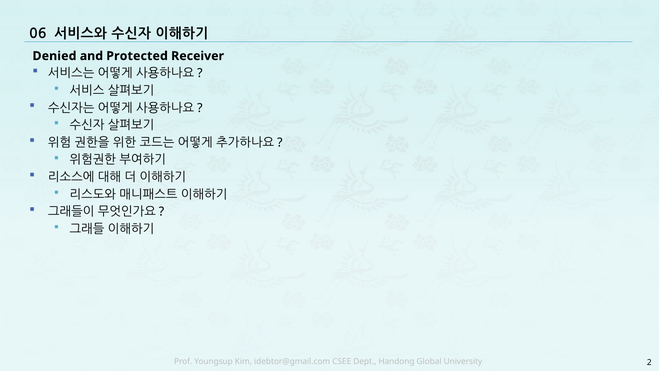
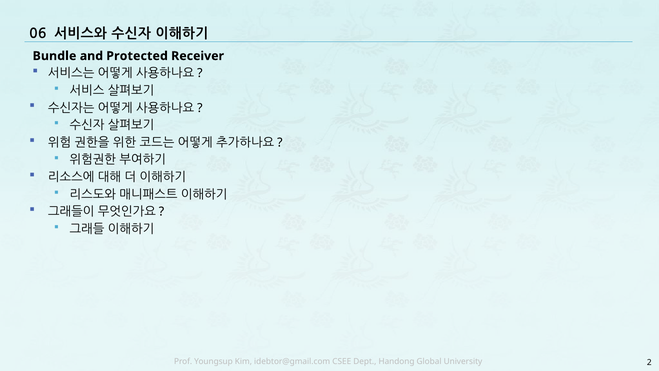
Denied: Denied -> Bundle
